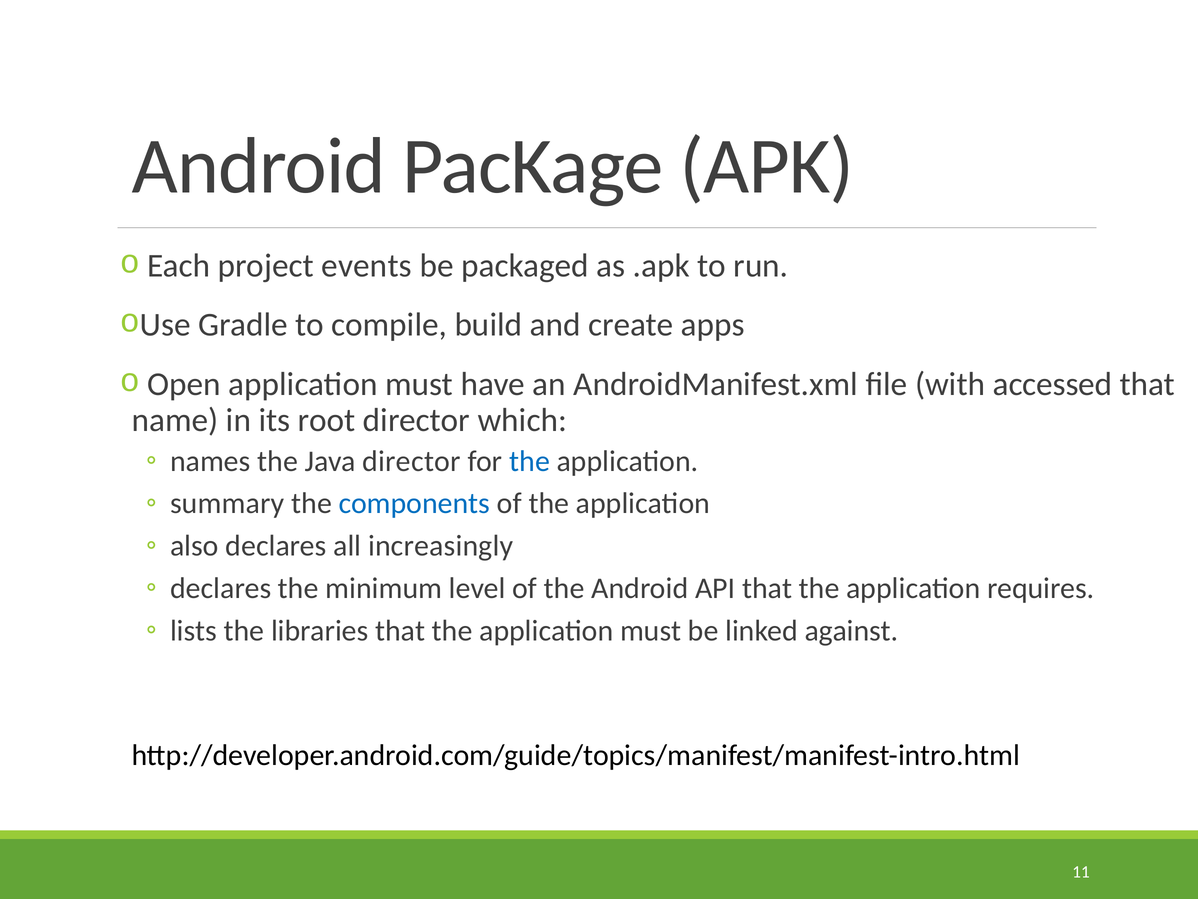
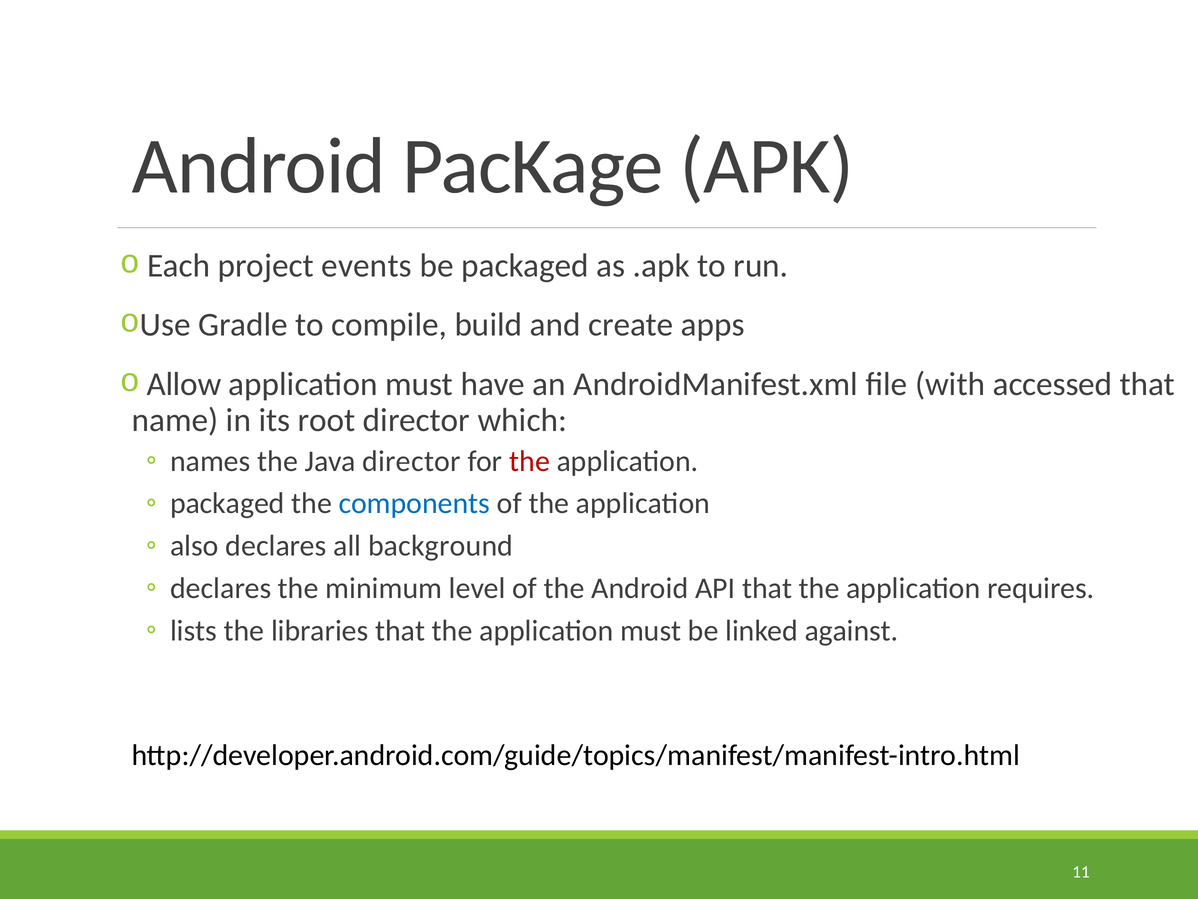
Open: Open -> Allow
the at (530, 461) colour: blue -> red
summary at (227, 503): summary -> packaged
increasingly: increasingly -> background
